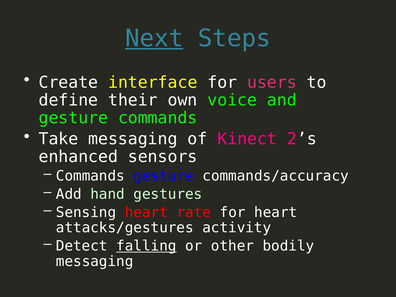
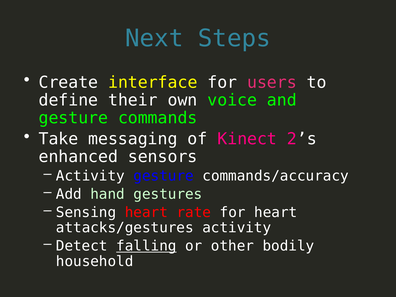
Next underline: present -> none
Commands at (90, 176): Commands -> Activity
messaging at (95, 261): messaging -> household
